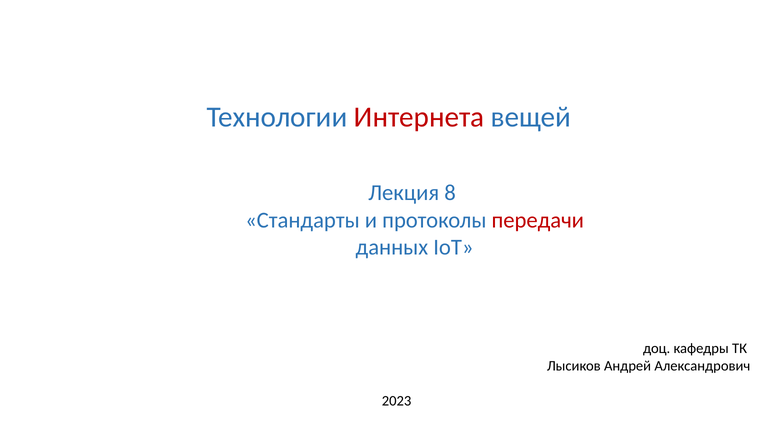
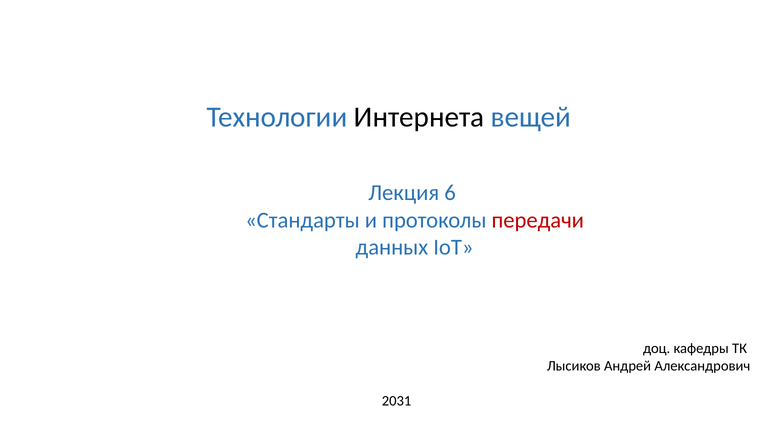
Интернета colour: red -> black
8: 8 -> 6
2023: 2023 -> 2031
